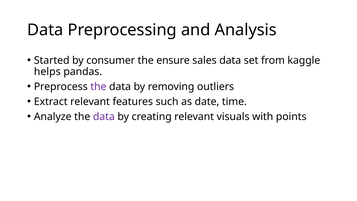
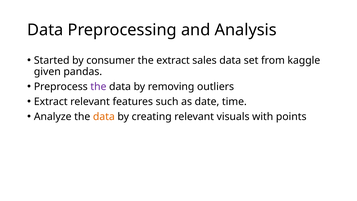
the ensure: ensure -> extract
helps: helps -> given
data at (104, 117) colour: purple -> orange
